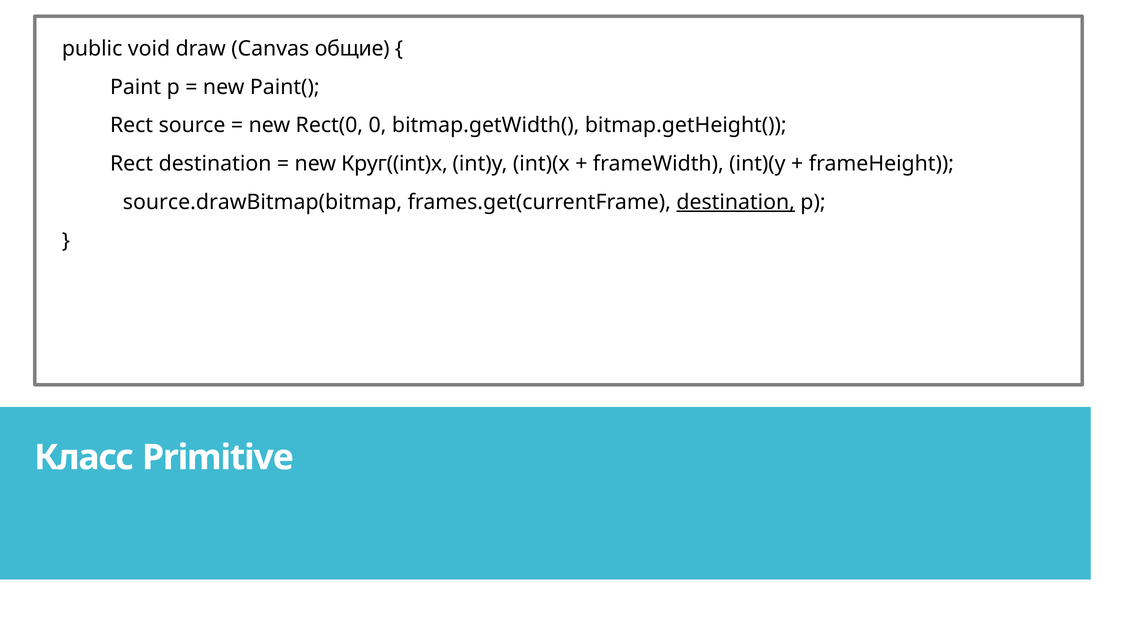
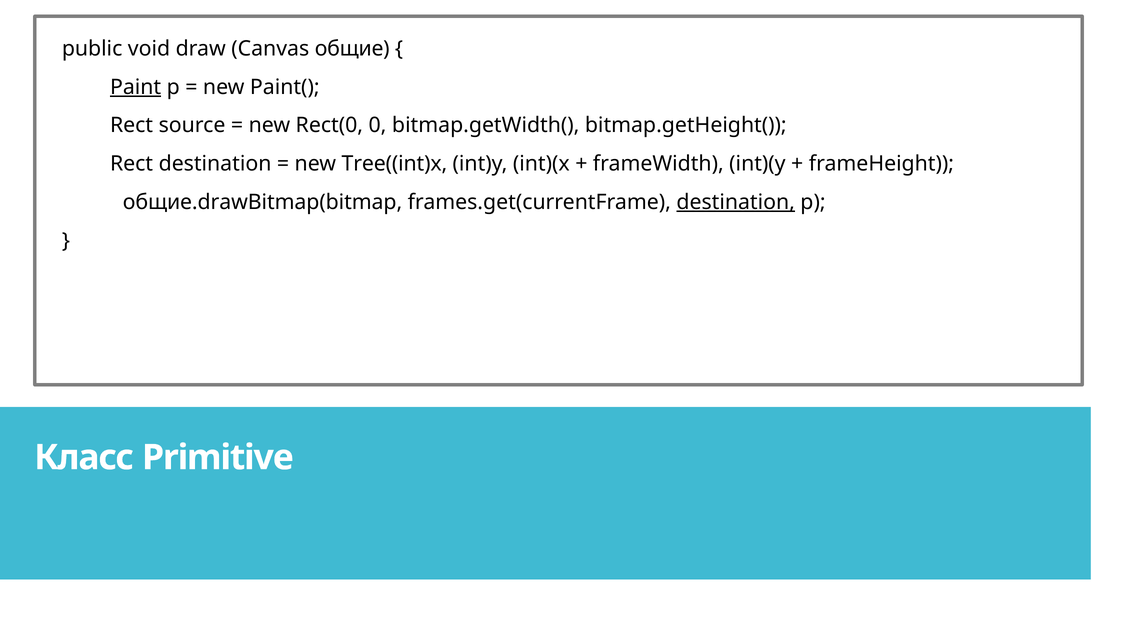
Paint underline: none -> present
Круг((int)x: Круг((int)x -> Tree((int)x
source.drawBitmap(bitmap: source.drawBitmap(bitmap -> общие.drawBitmap(bitmap
